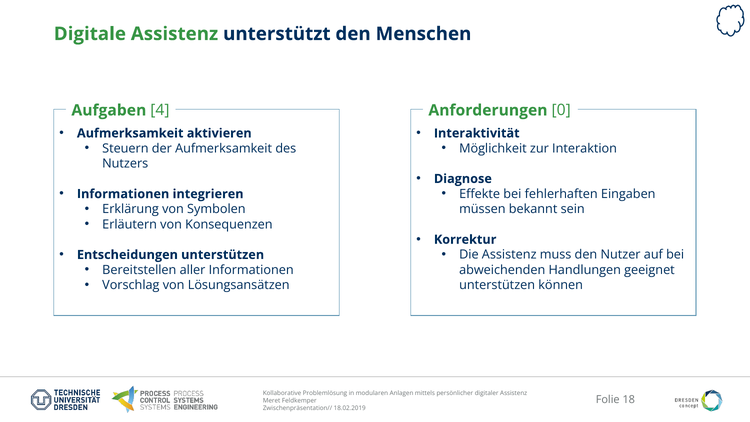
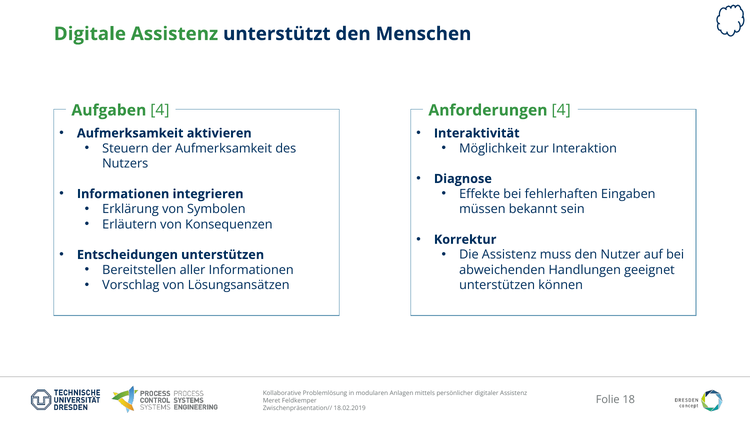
Anforderungen 0: 0 -> 4
